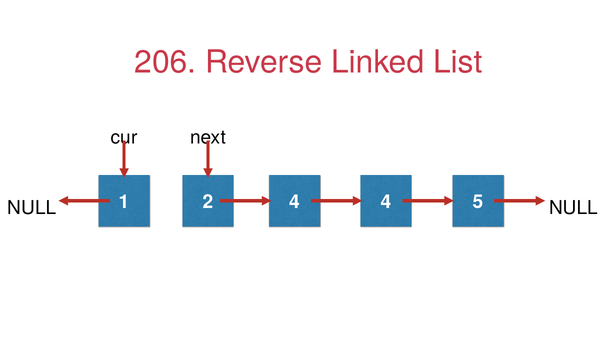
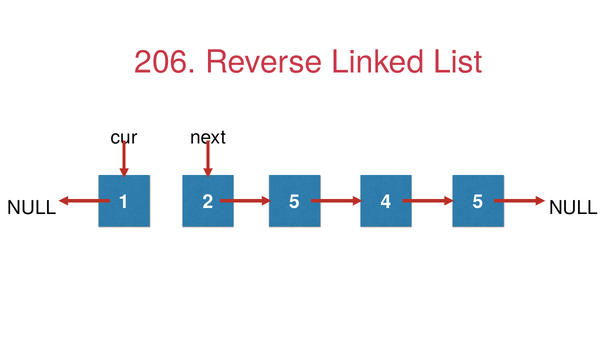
2 4: 4 -> 5
